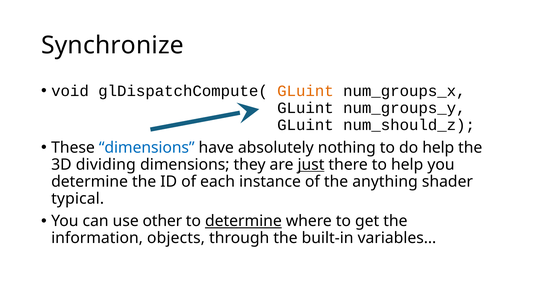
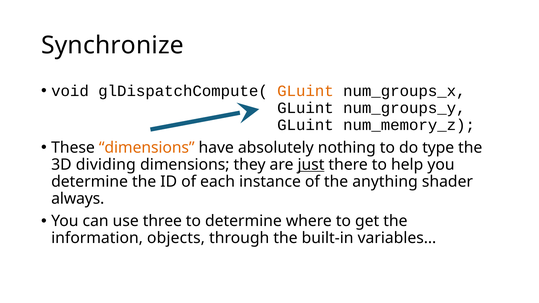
num_should_z: num_should_z -> num_memory_z
dimensions at (147, 148) colour: blue -> orange
do help: help -> type
typical: typical -> always
other: other -> three
determine at (243, 221) underline: present -> none
